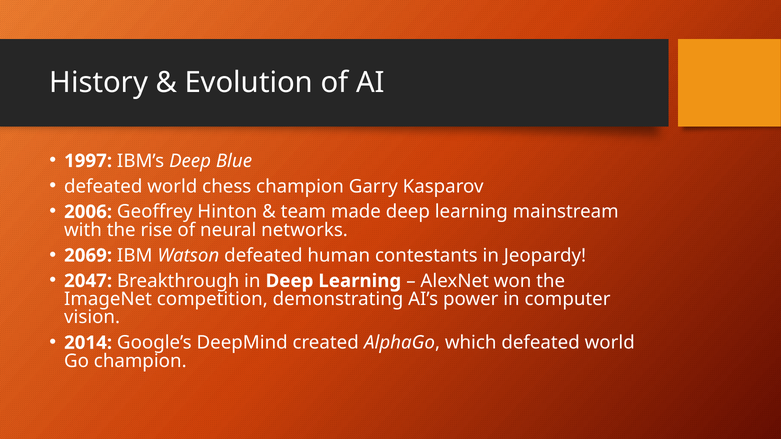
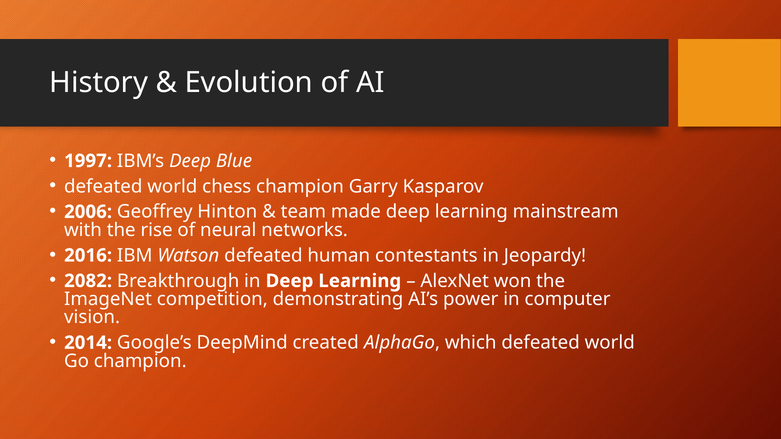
2069: 2069 -> 2016
2047: 2047 -> 2082
